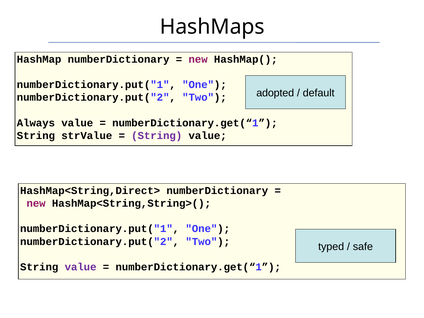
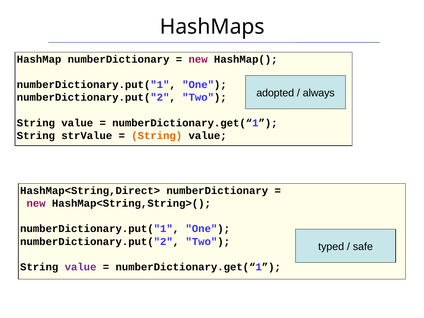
default: default -> always
Always at (36, 123): Always -> String
String at (157, 136) colour: purple -> orange
